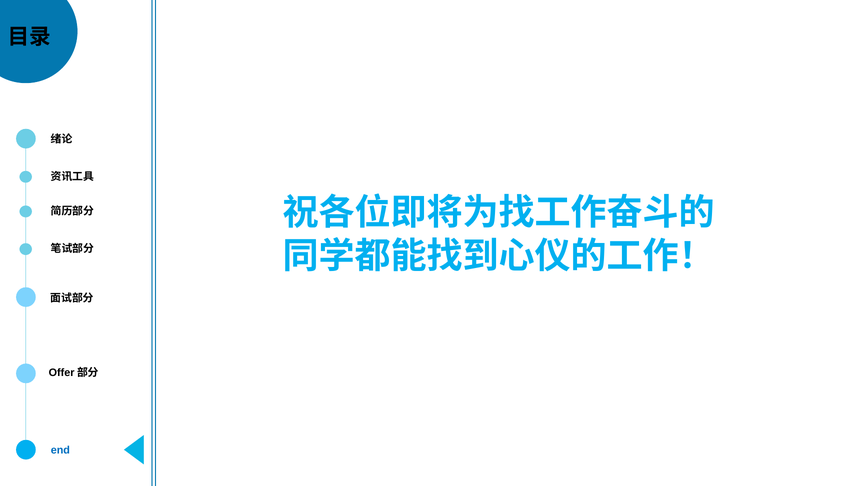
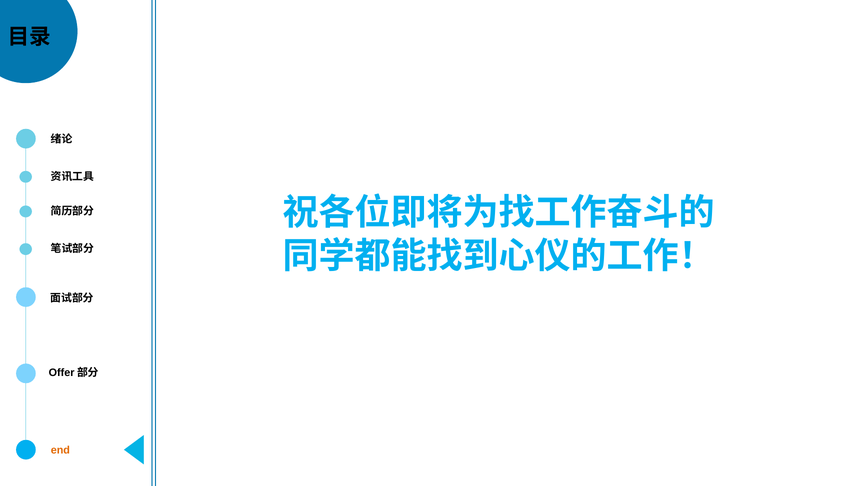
end colour: blue -> orange
